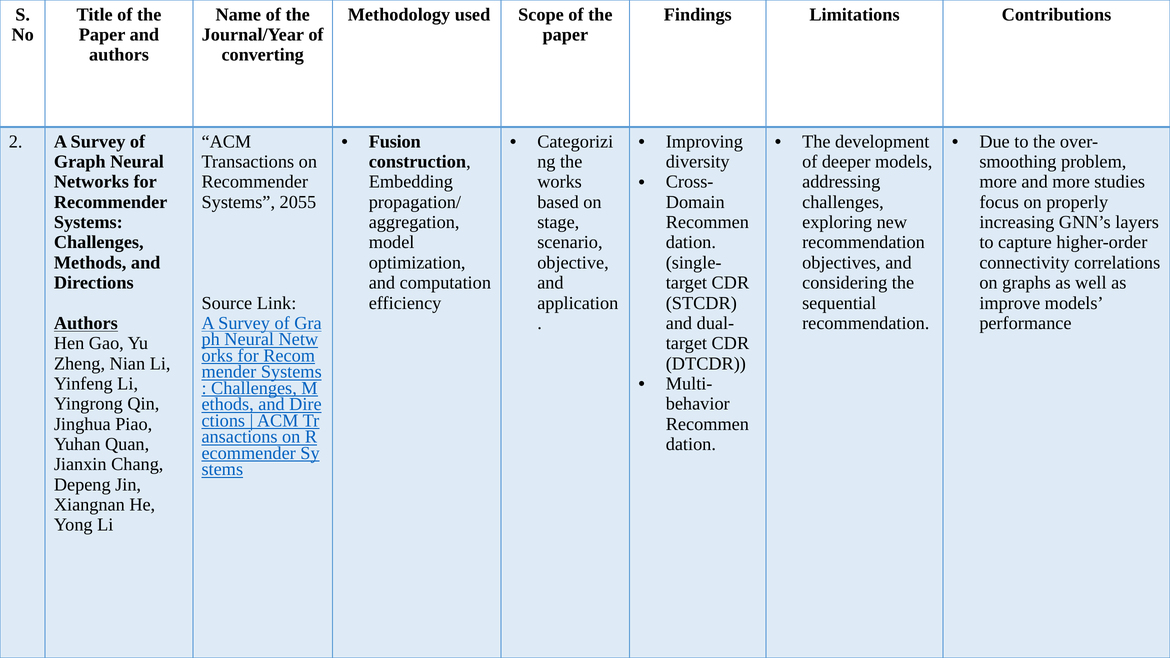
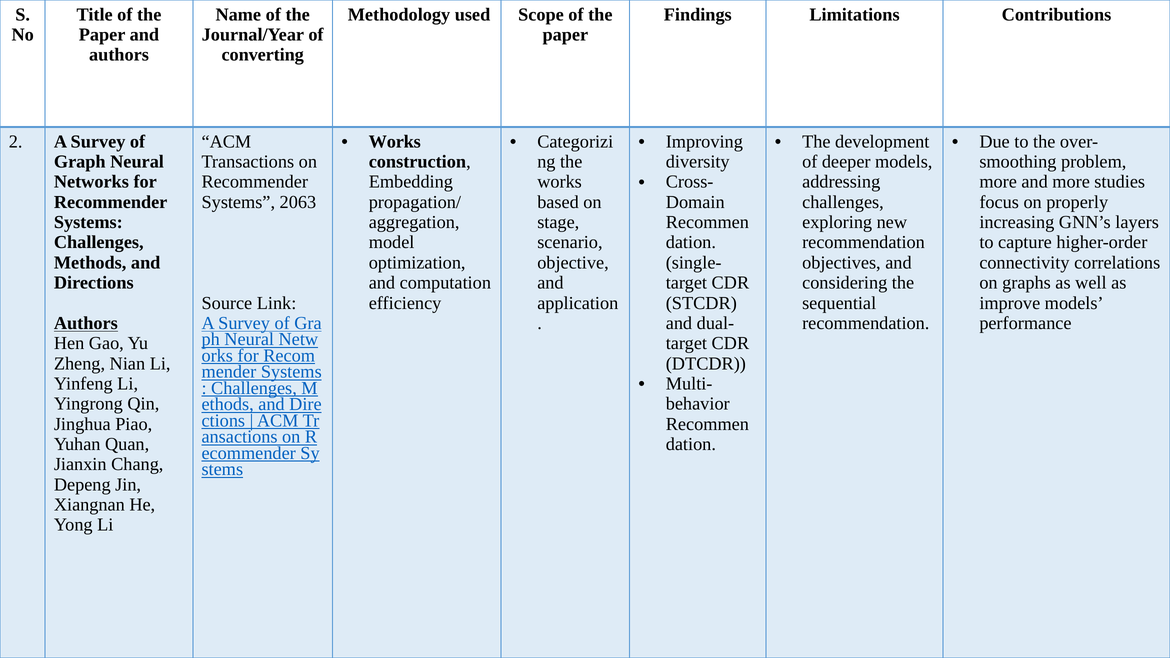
Fusion at (395, 142): Fusion -> Works
2055: 2055 -> 2063
